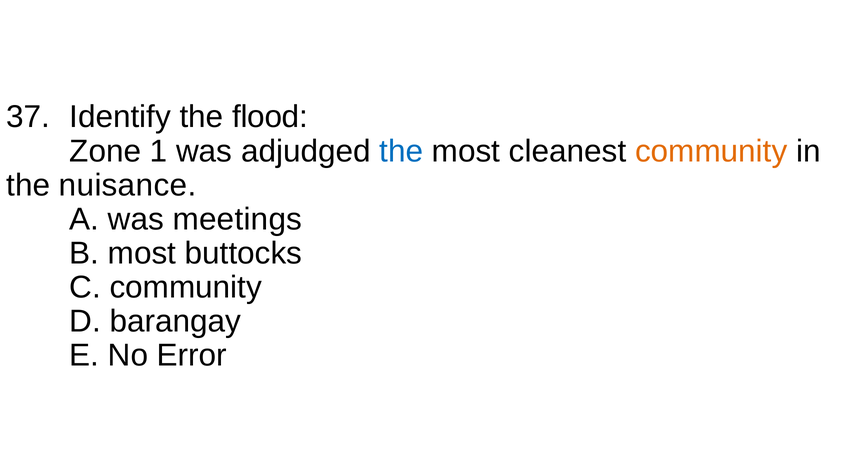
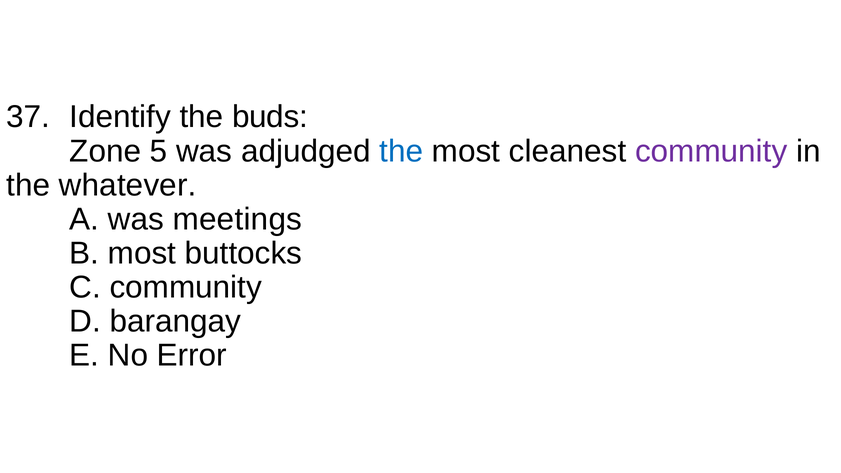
flood: flood -> buds
1: 1 -> 5
community at (711, 151) colour: orange -> purple
nuisance: nuisance -> whatever
